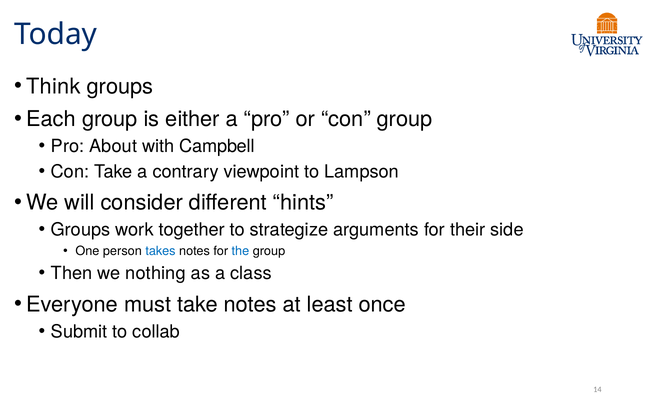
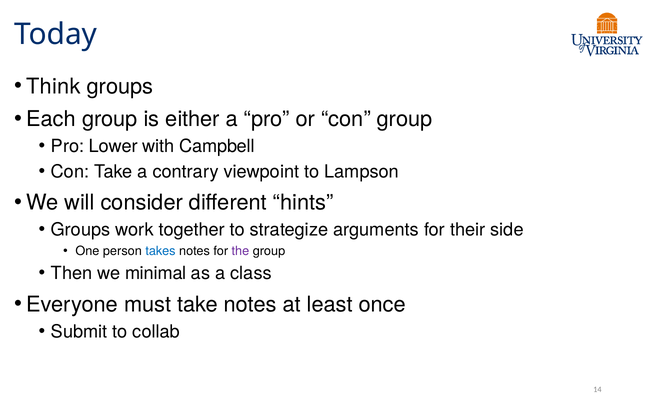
About: About -> Lower
the colour: blue -> purple
nothing: nothing -> minimal
